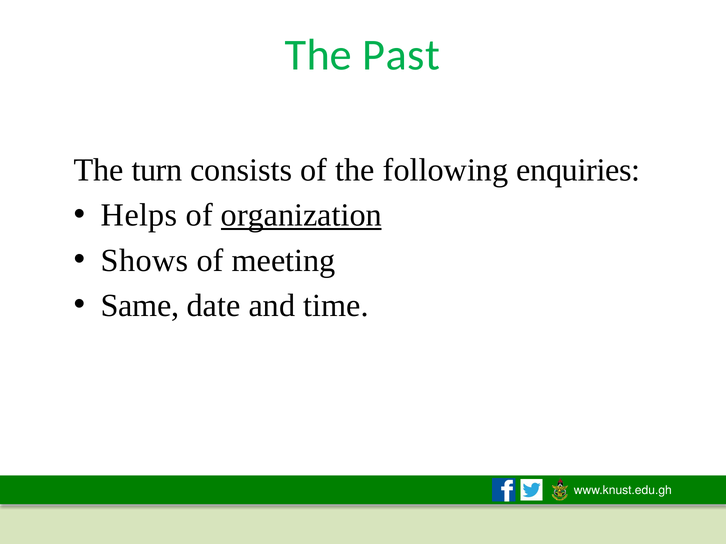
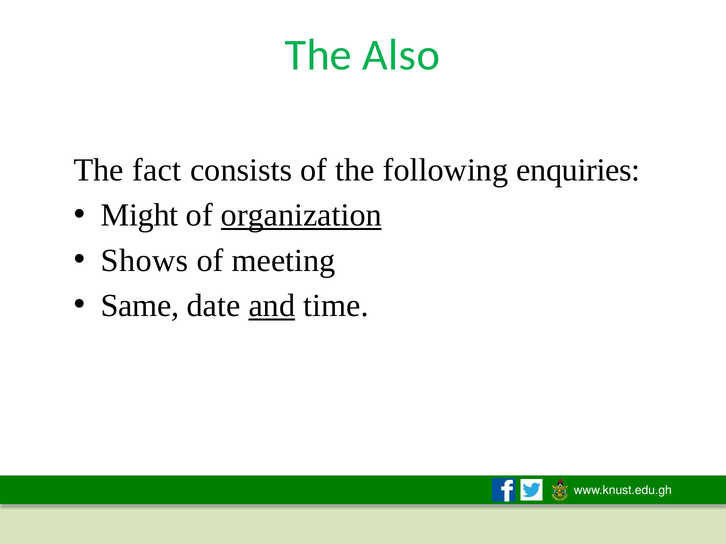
Past: Past -> Also
turn: turn -> fact
Helps: Helps -> Might
and underline: none -> present
